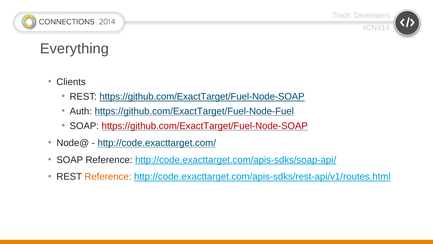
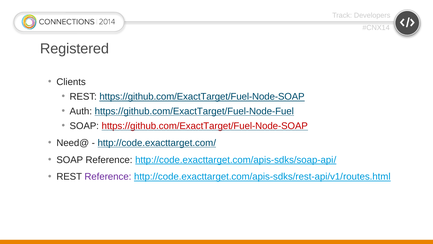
Everything: Everything -> Registered
Node@: Node@ -> Need@
Reference at (108, 176) colour: orange -> purple
